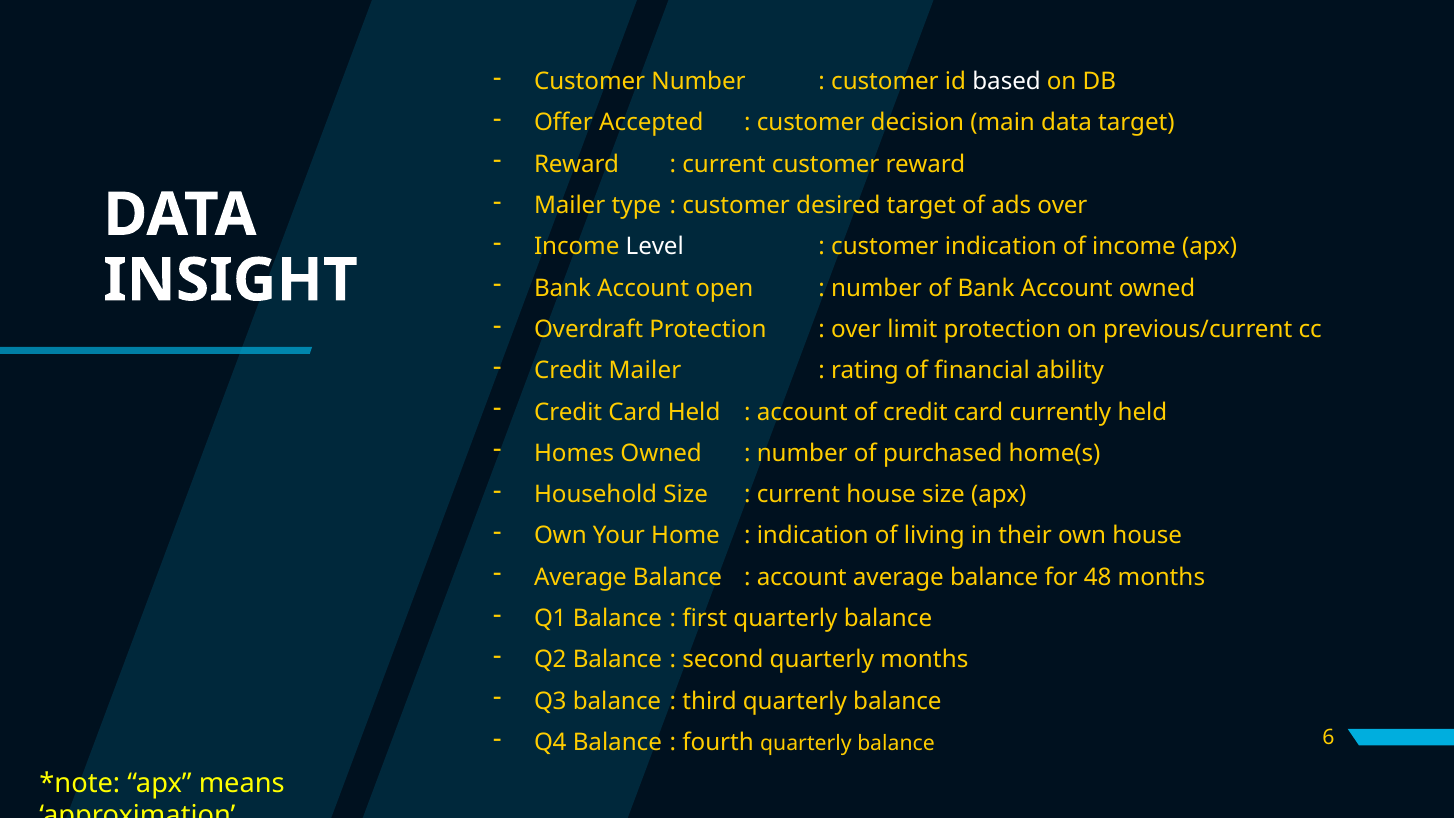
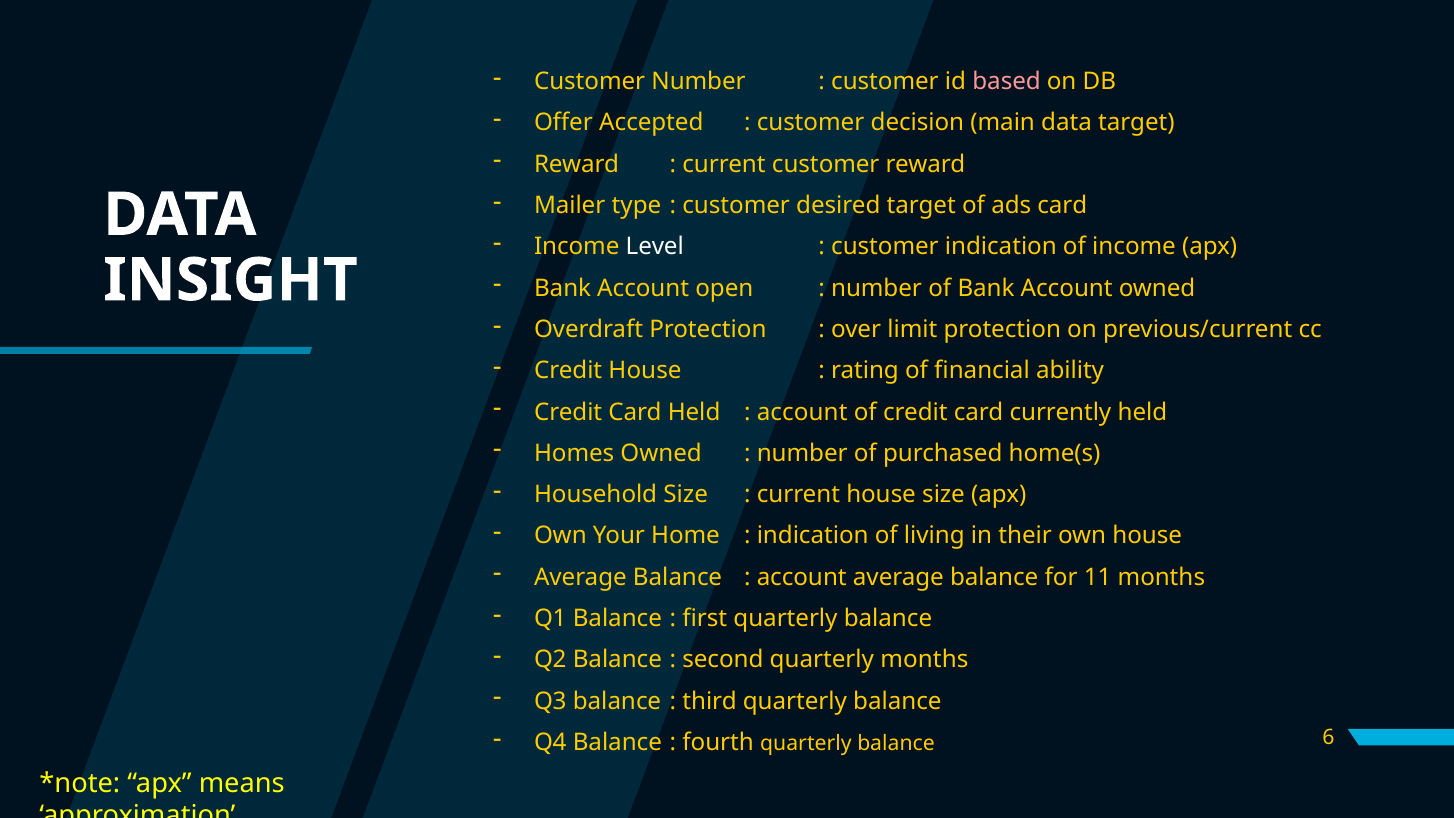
based colour: white -> pink
ads over: over -> card
Credit Mailer: Mailer -> House
48: 48 -> 11
